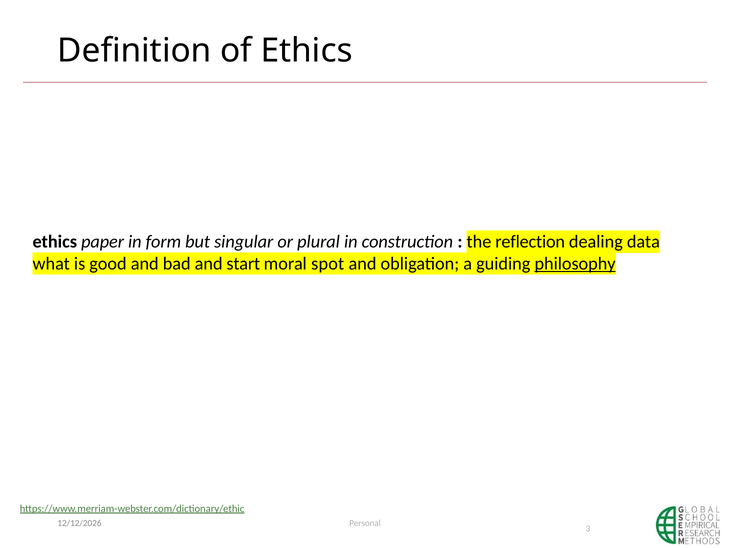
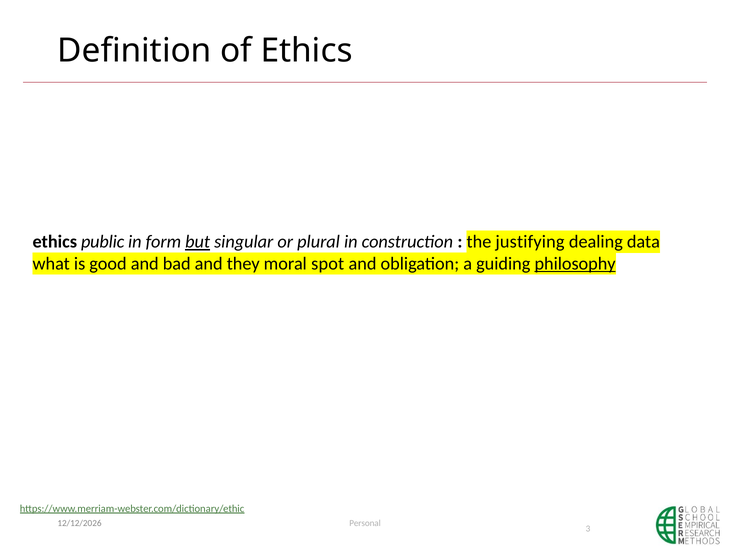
paper: paper -> public
but underline: none -> present
reflection: reflection -> justifying
start: start -> they
